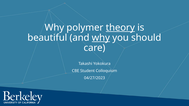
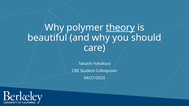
why at (101, 38) underline: present -> none
